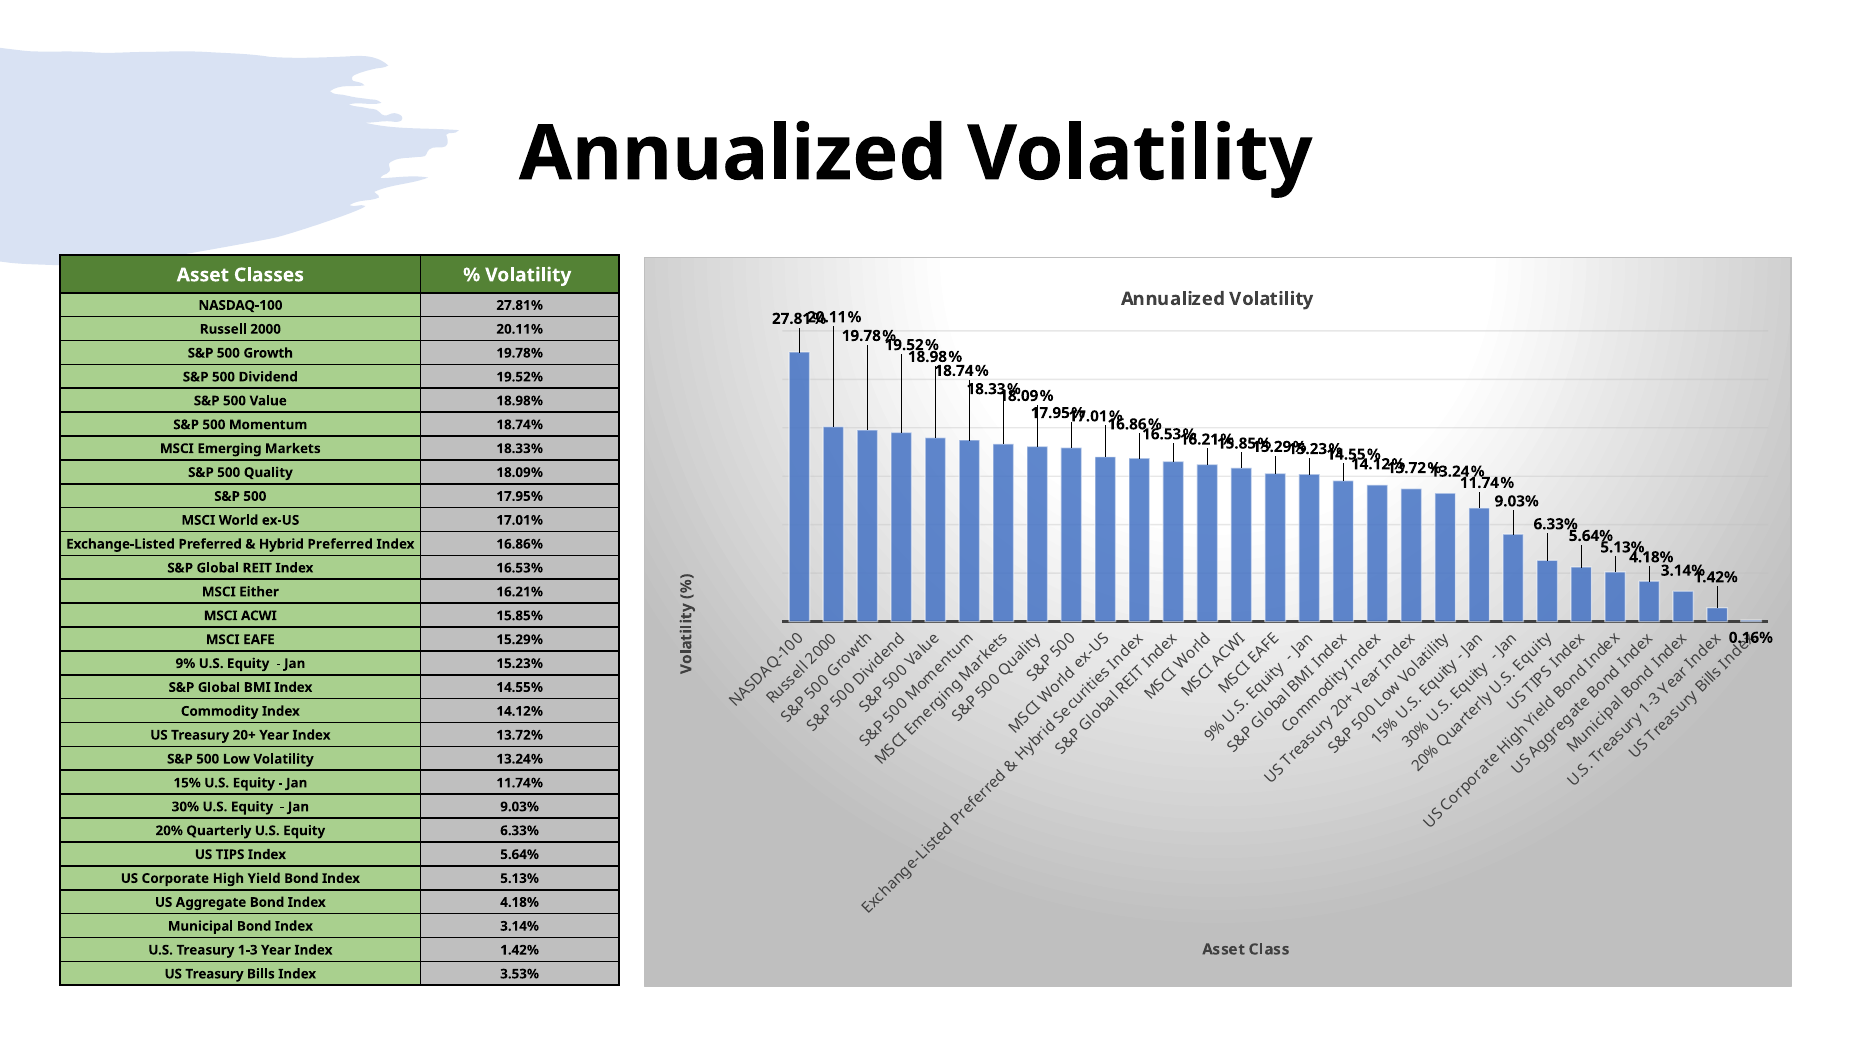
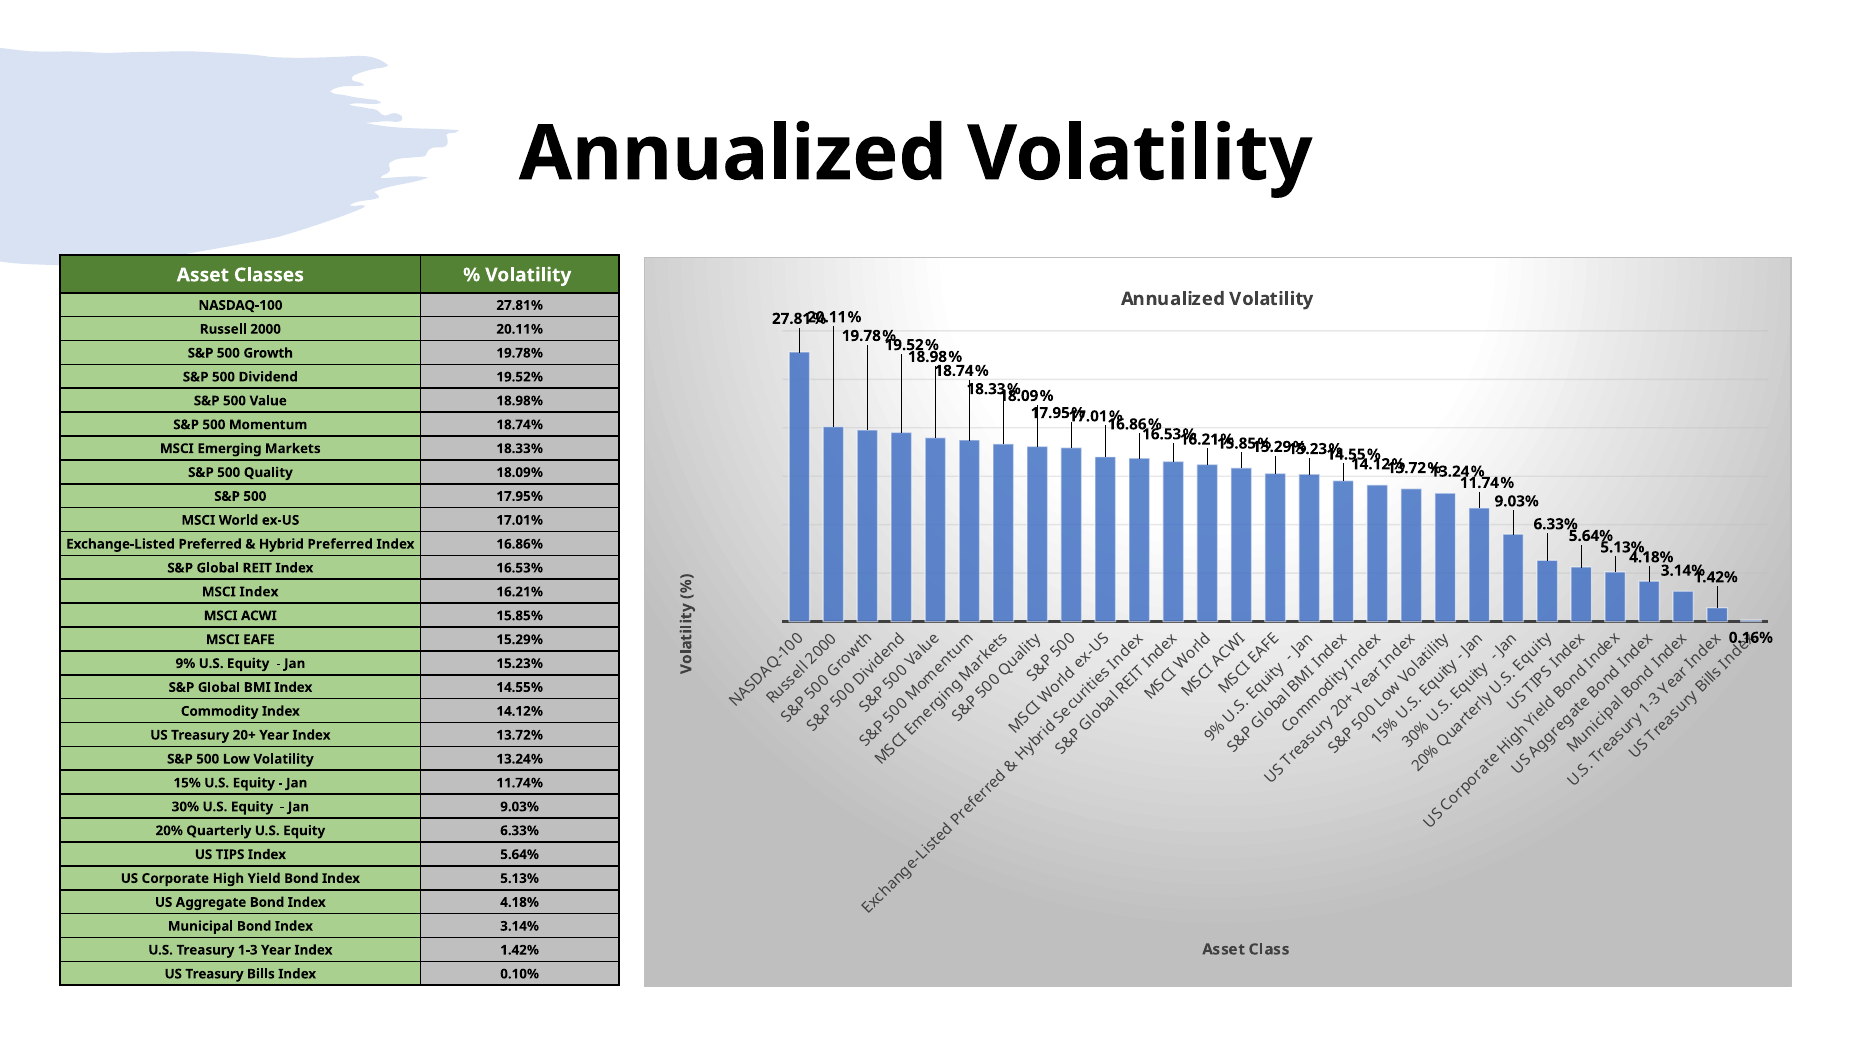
MSCI Either: Either -> Index
3.53%: 3.53% -> 0.10%
